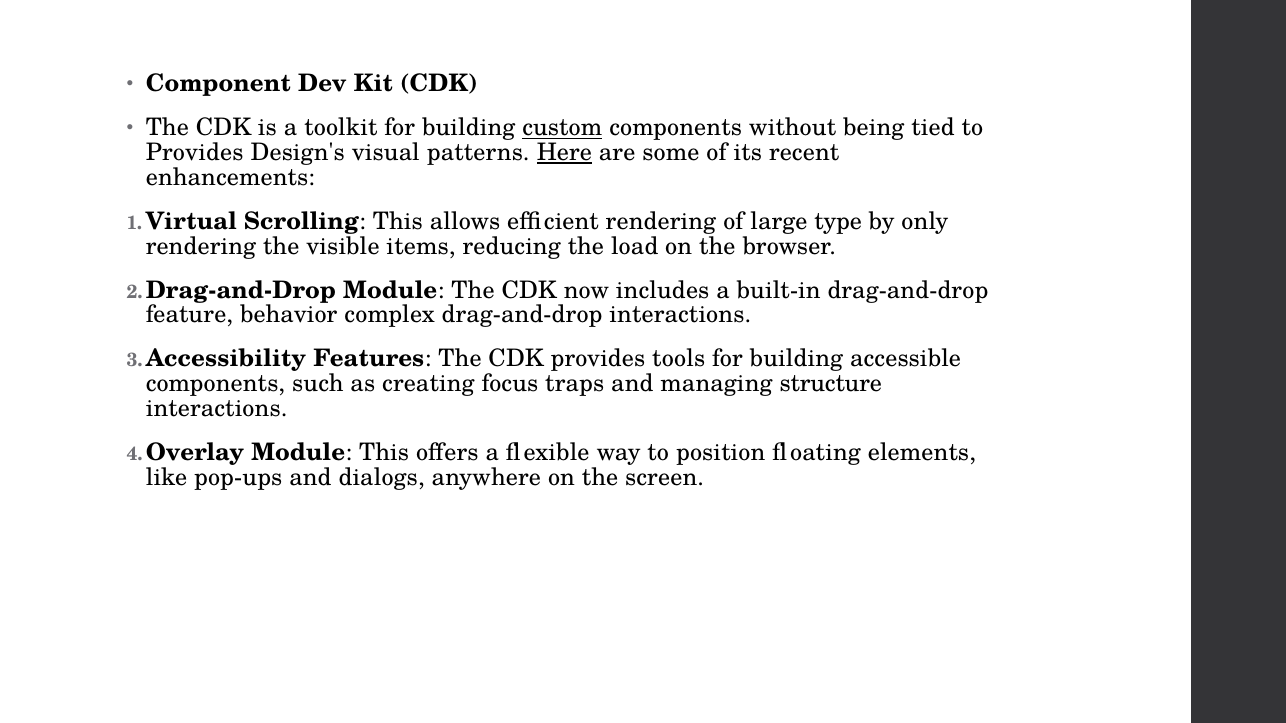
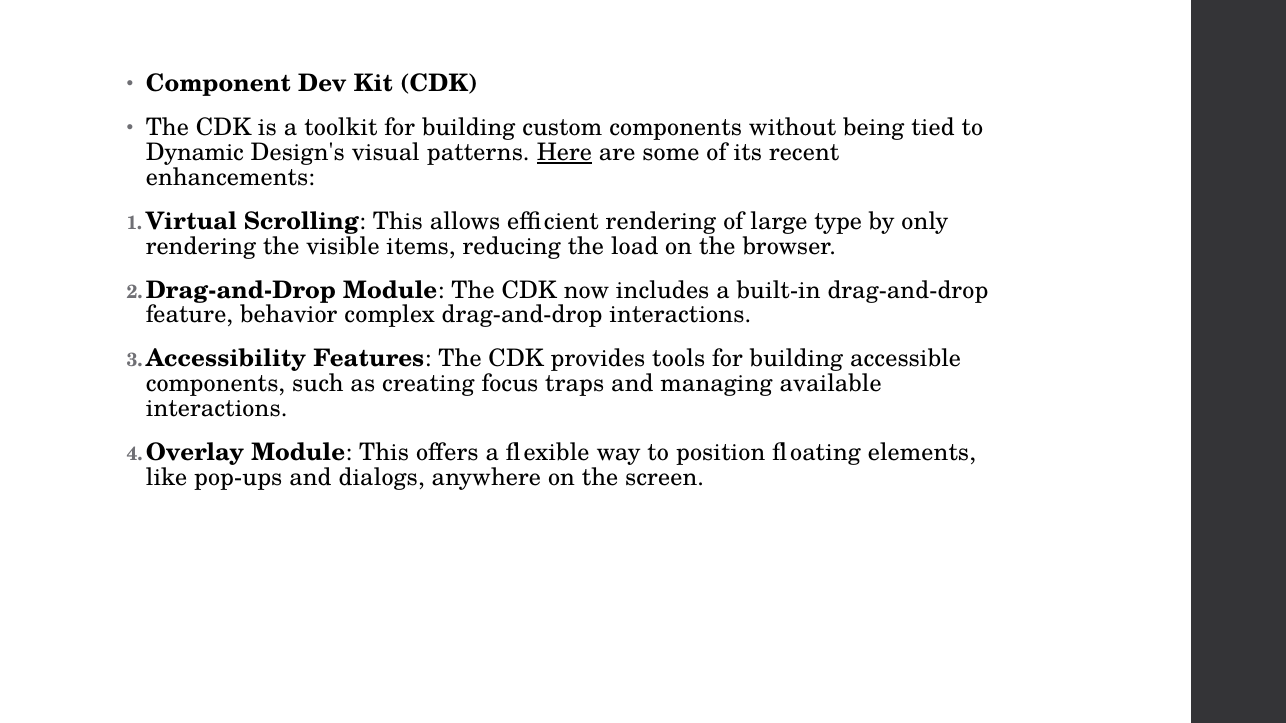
custom underline: present -> none
Provides at (195, 153): Provides -> Dynamic
structure: structure -> available
